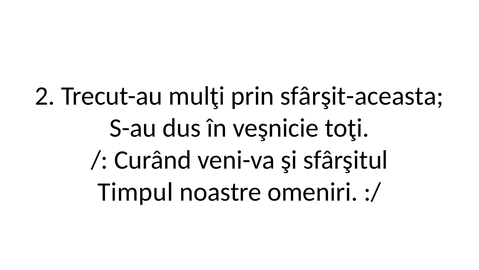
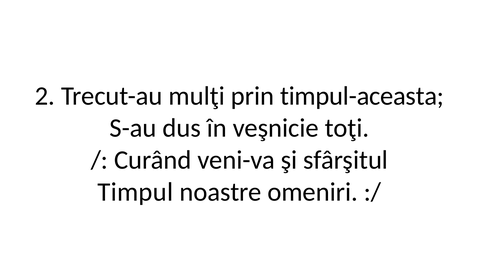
sfârşit-aceasta: sfârşit-aceasta -> timpul-aceasta
